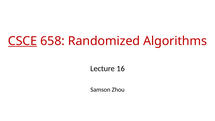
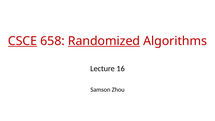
Randomized underline: none -> present
